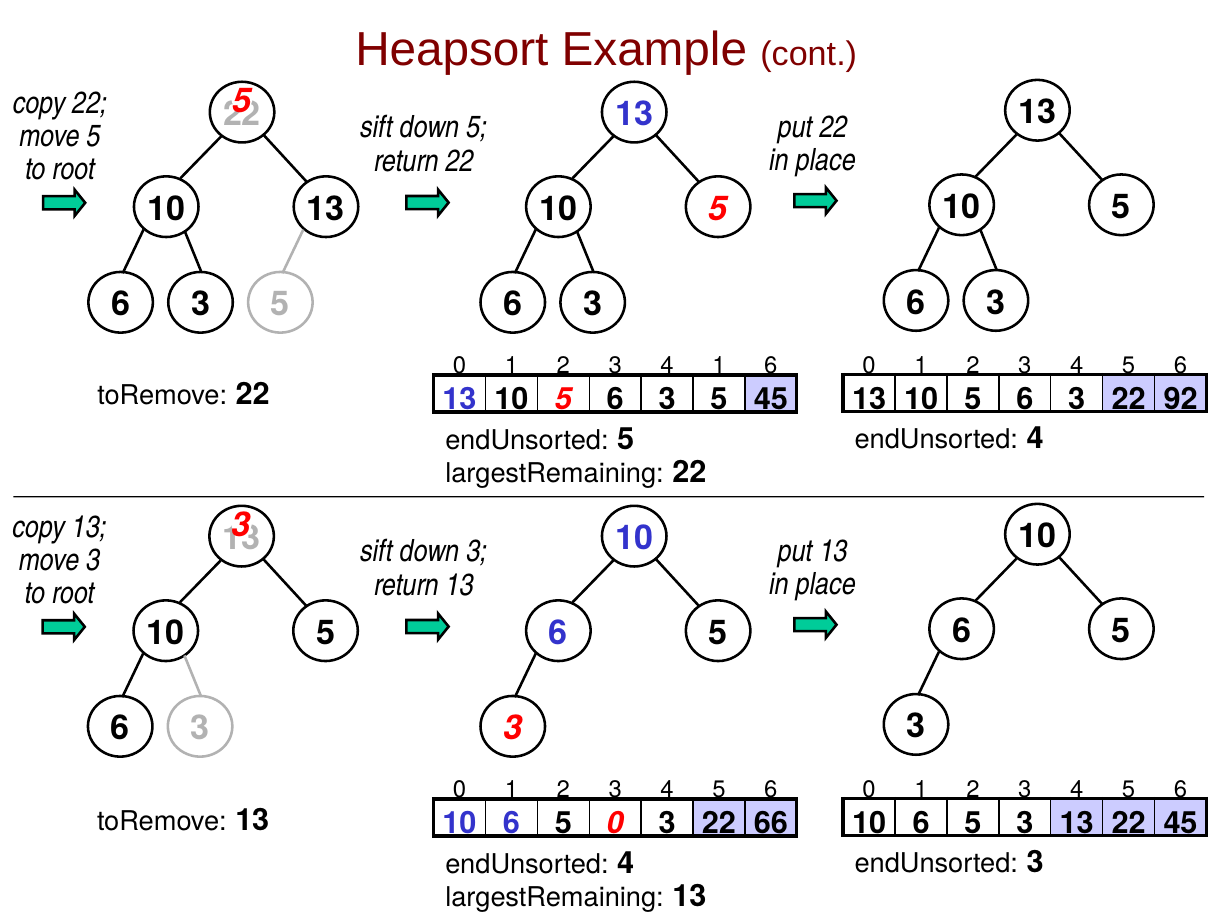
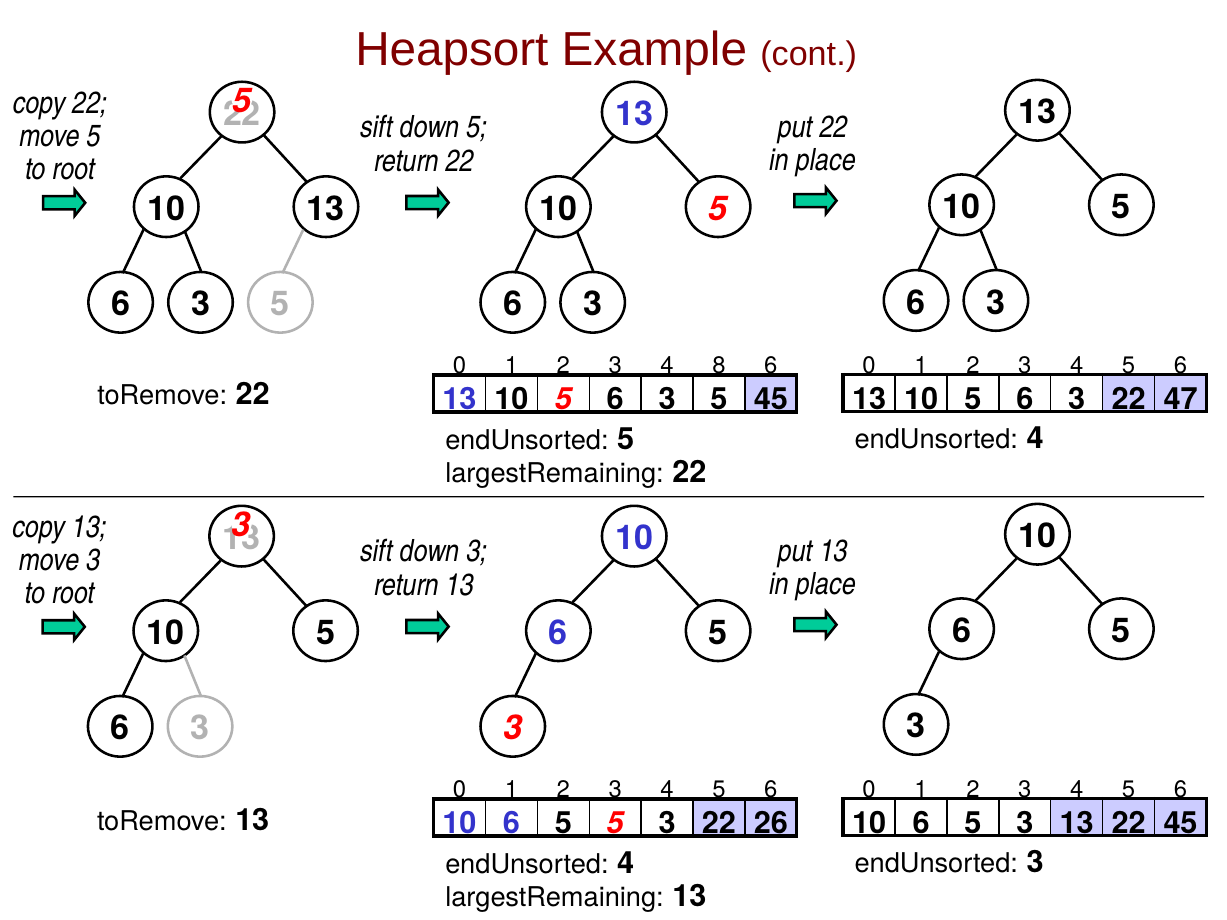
4 1: 1 -> 8
92: 92 -> 47
5 0: 0 -> 5
66: 66 -> 26
